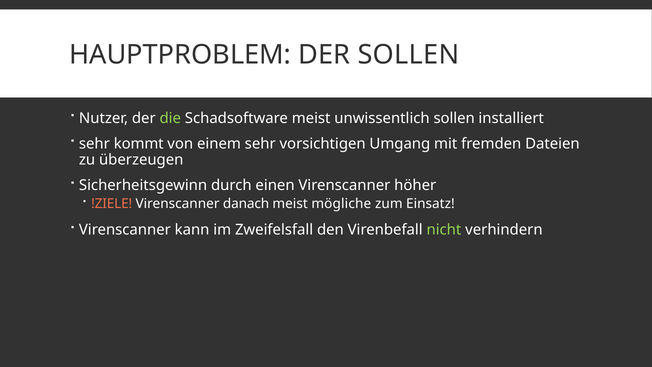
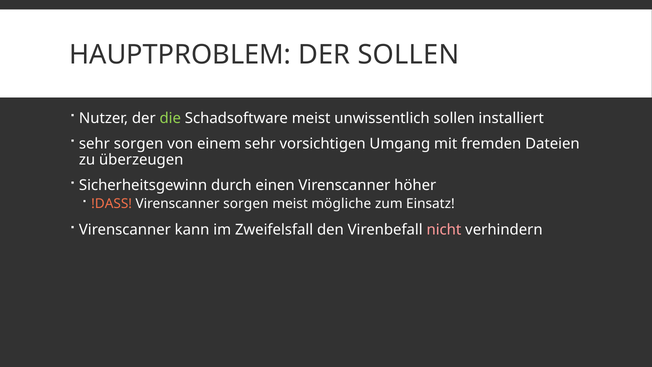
sehr kommt: kommt -> sorgen
!ZIELE: !ZIELE -> !DASS
Virenscanner danach: danach -> sorgen
nicht colour: light green -> pink
